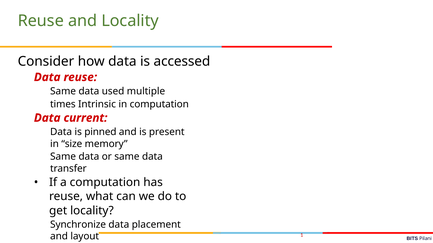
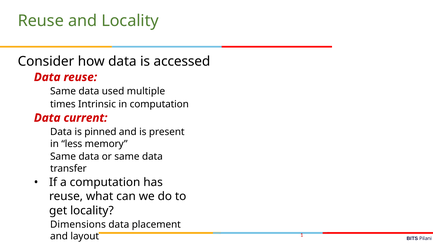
size: size -> less
Synchronize: Synchronize -> Dimensions
